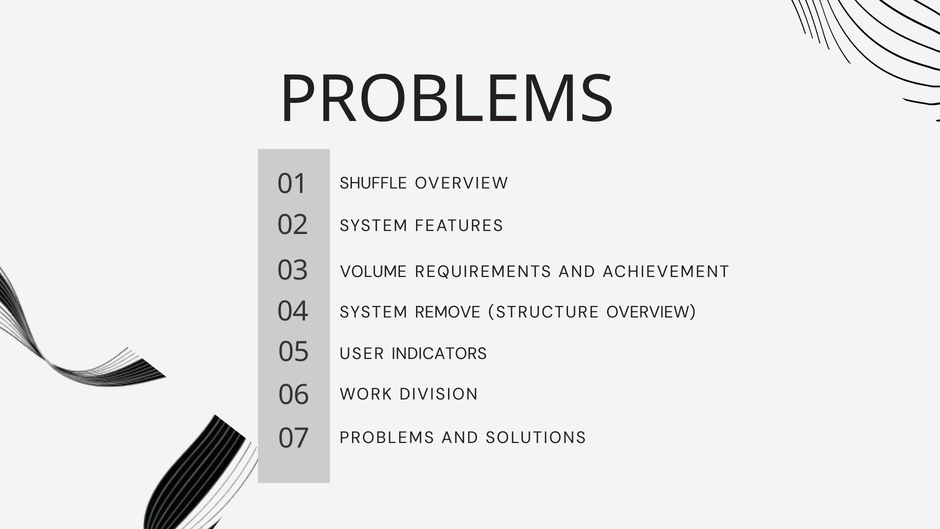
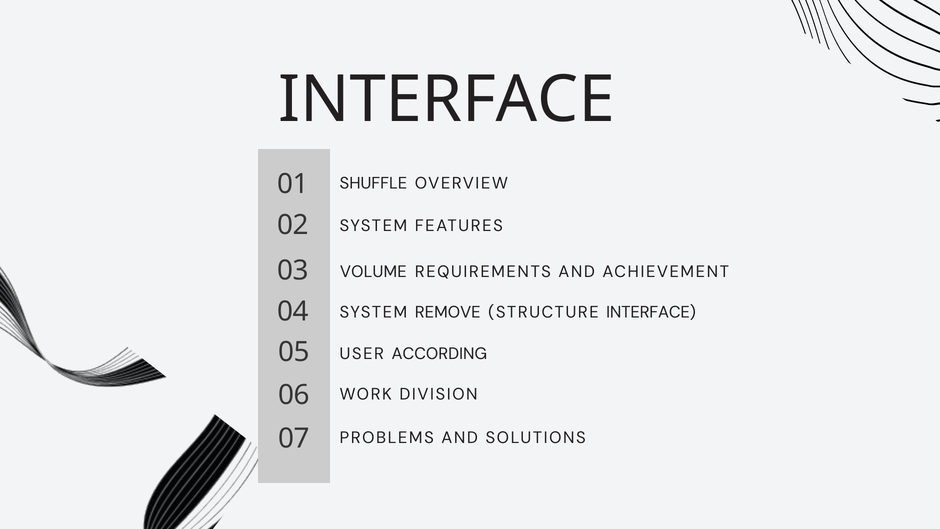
PROBLEMS at (447, 100): PROBLEMS -> INTERFACE
STRUCTURE OVERVIEW: OVERVIEW -> INTERFACE
INDICATORS: INDICATORS -> ACCORDING
